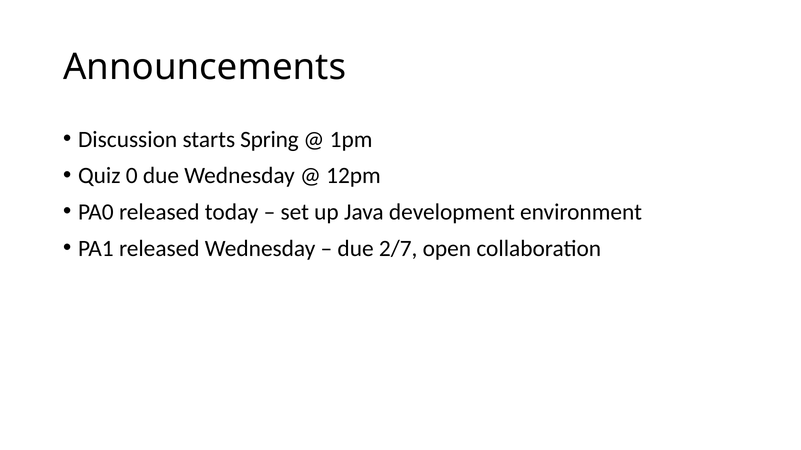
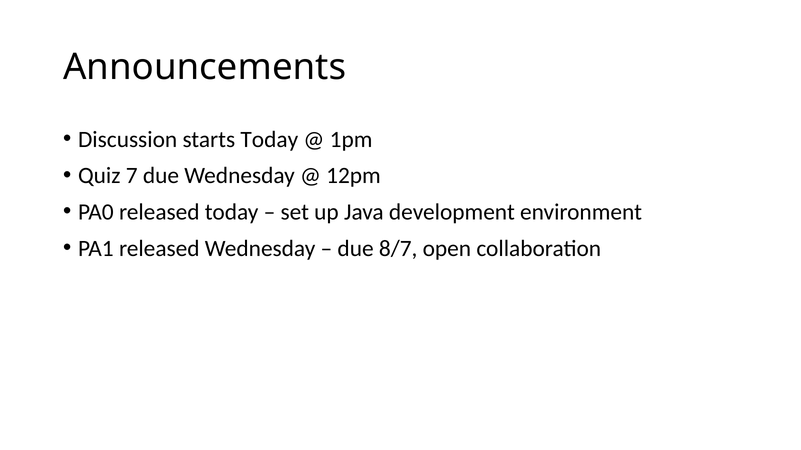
starts Spring: Spring -> Today
0: 0 -> 7
2/7: 2/7 -> 8/7
